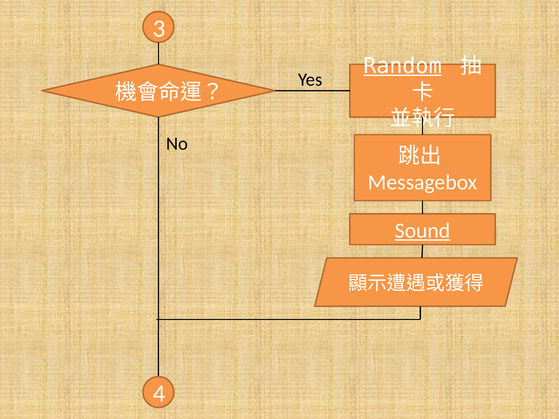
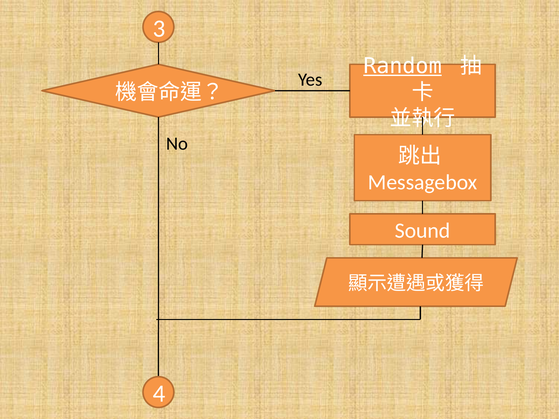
Sound underline: present -> none
